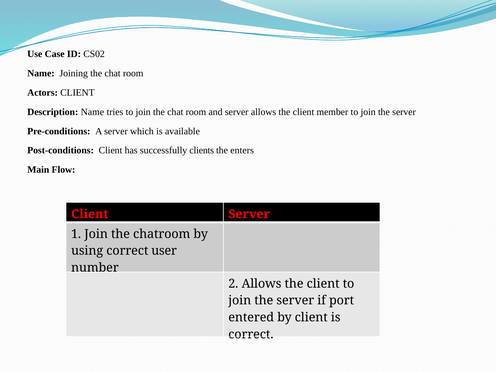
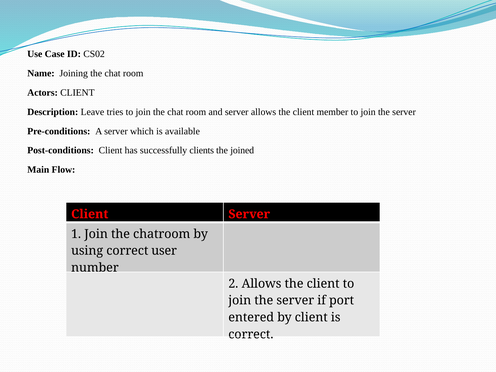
Description Name: Name -> Leave
enters: enters -> joined
